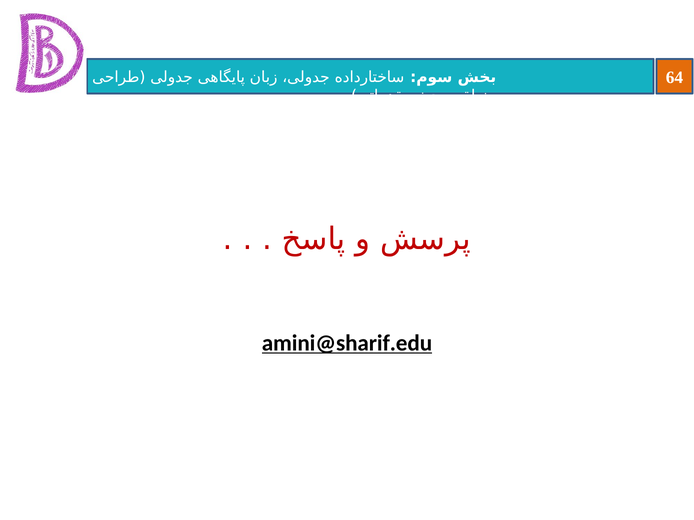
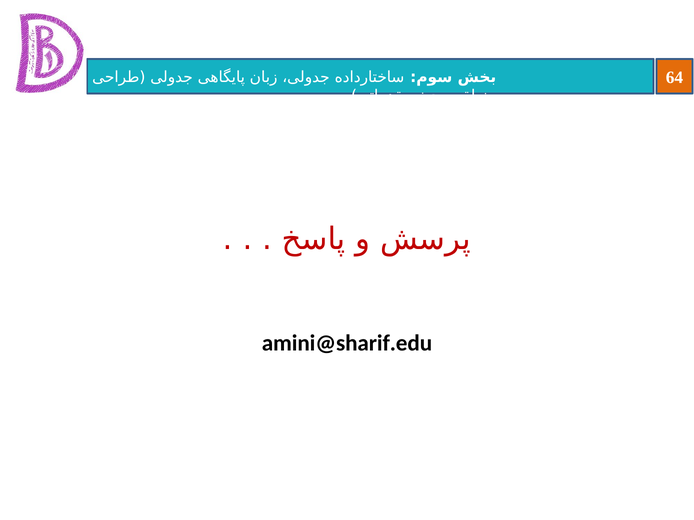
amini@sharif.edu underline: present -> none
